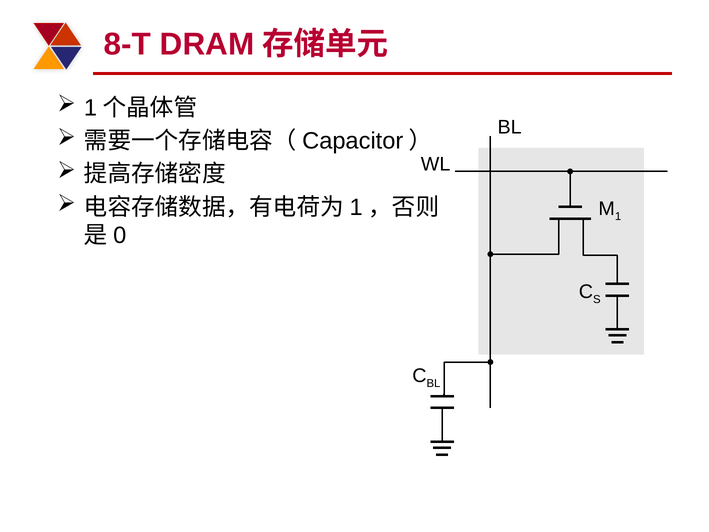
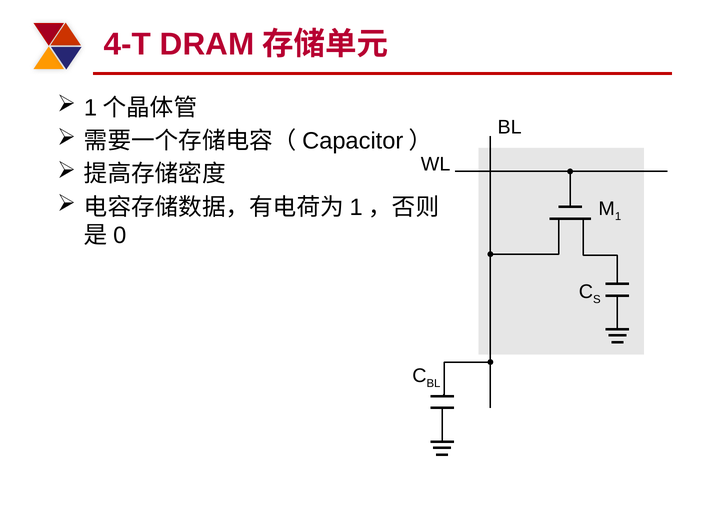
8-T: 8-T -> 4-T
